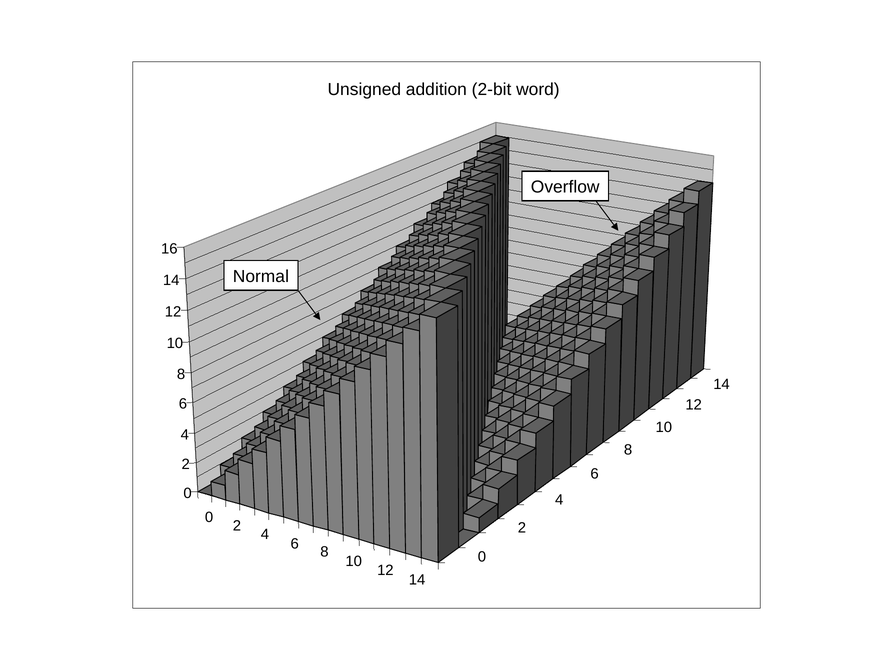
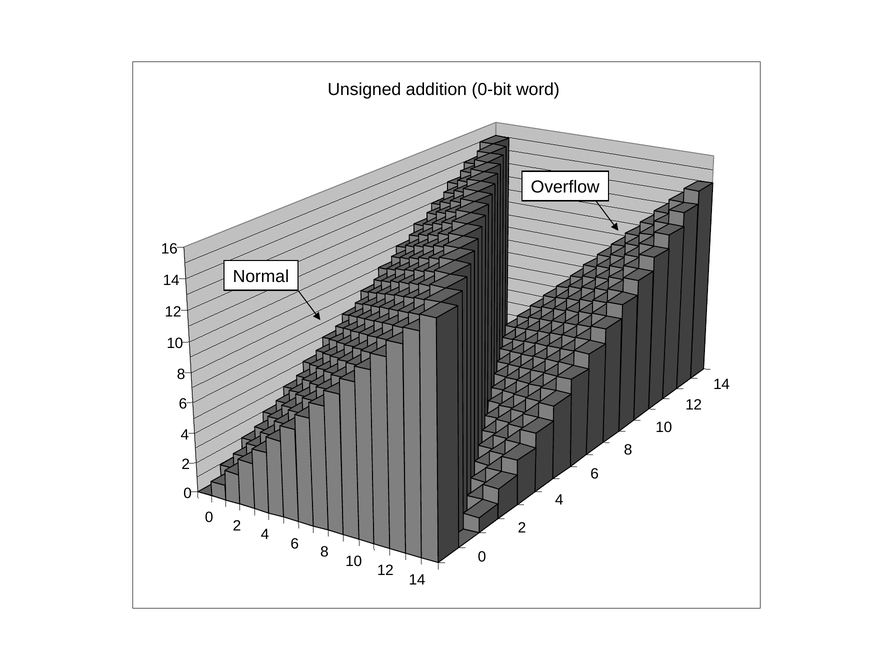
2-bit: 2-bit -> 0-bit
